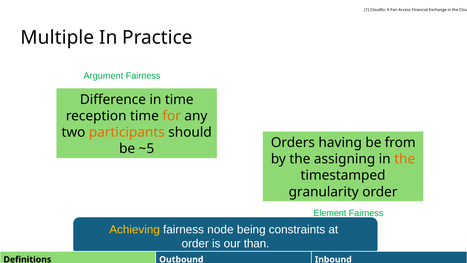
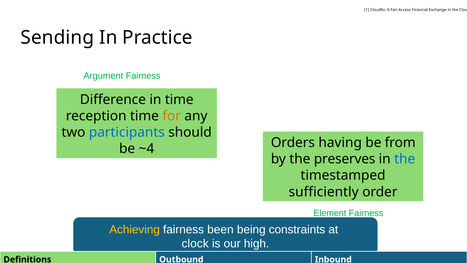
Multiple: Multiple -> Sending
participants colour: orange -> blue
~5: ~5 -> ~4
assigning: assigning -> preserves
the at (405, 159) colour: orange -> blue
granularity: granularity -> sufficiently
node: node -> been
order at (195, 244): order -> clock
than: than -> high
